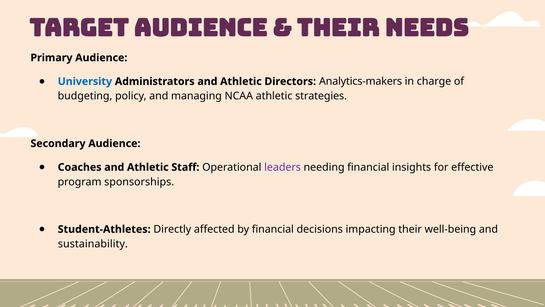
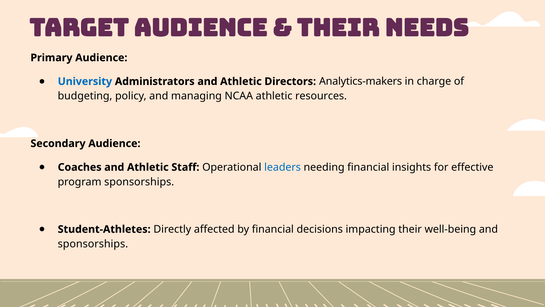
strategies: strategies -> resources
leaders colour: purple -> blue
sustainability at (93, 244): sustainability -> sponsorships
